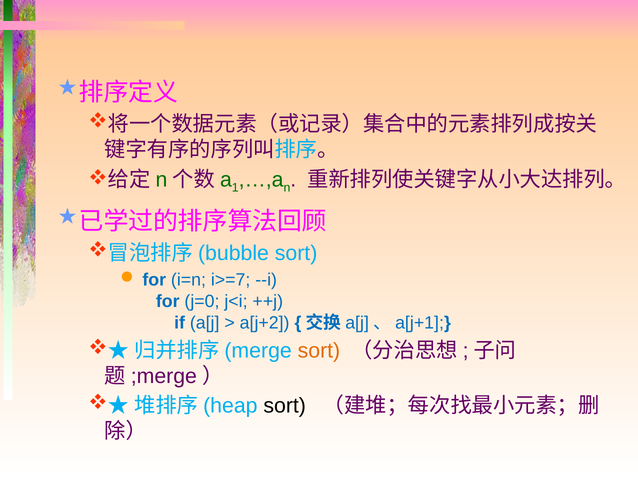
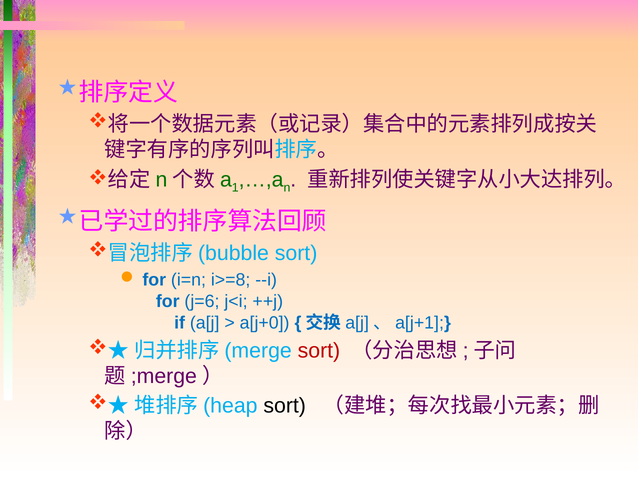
i>=7: i>=7 -> i>=8
j=0: j=0 -> j=6
a[j+2: a[j+2 -> a[j+0
sort at (319, 350) colour: orange -> red
